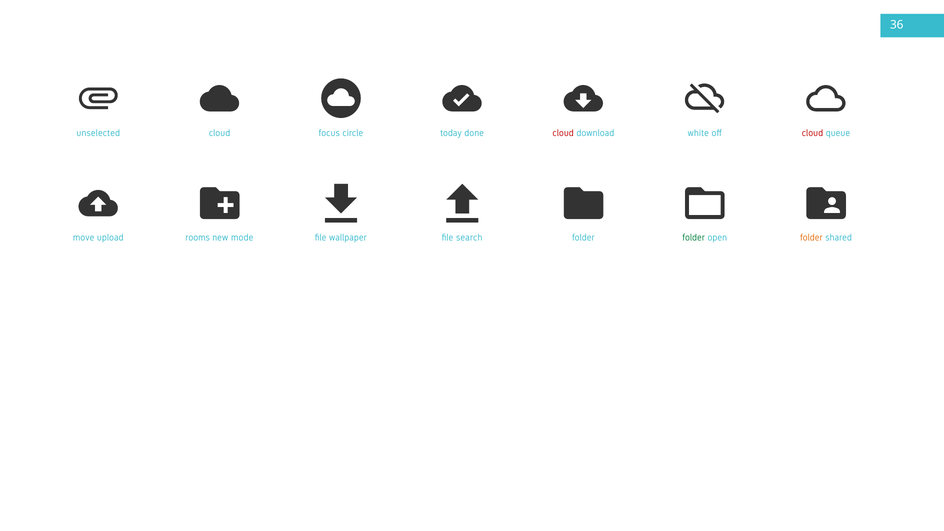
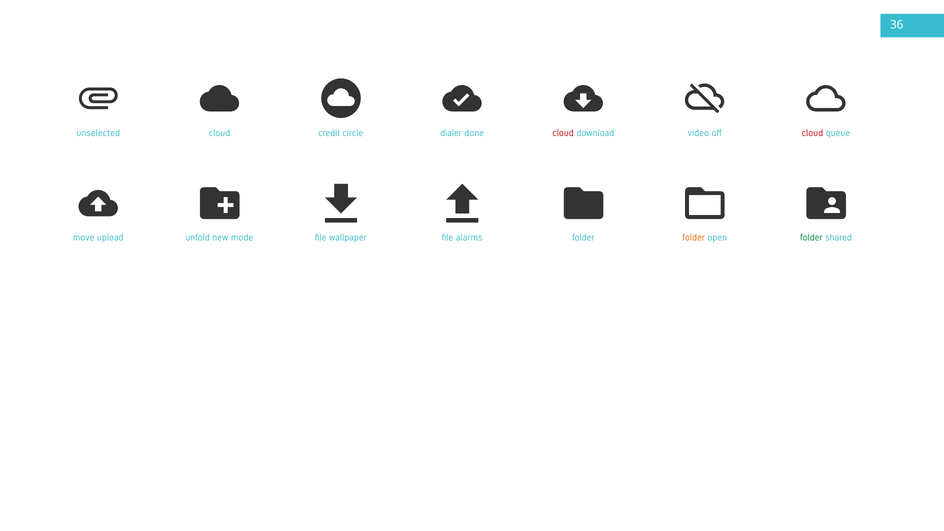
focus: focus -> credit
today: today -> dialer
white: white -> video
rooms: rooms -> unfold
search: search -> alarms
folder at (694, 238) colour: green -> orange
folder at (811, 238) colour: orange -> green
